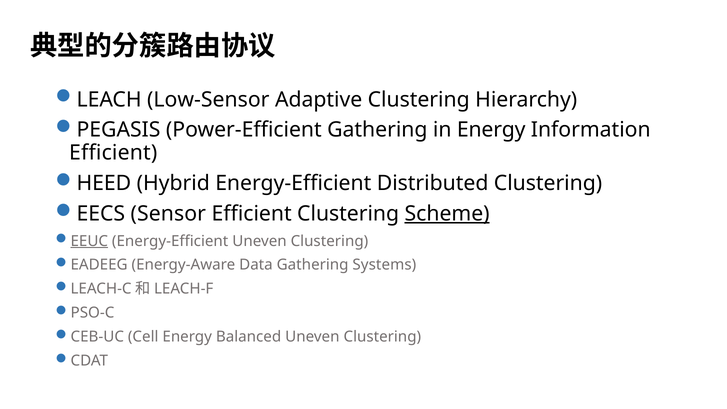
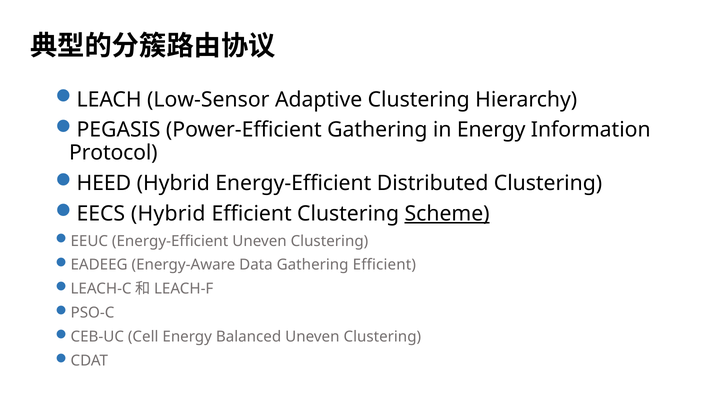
Efficient at (113, 153): Efficient -> Protocol
EECS Sensor: Sensor -> Hybrid
EEUC underline: present -> none
Gathering Systems: Systems -> Efficient
